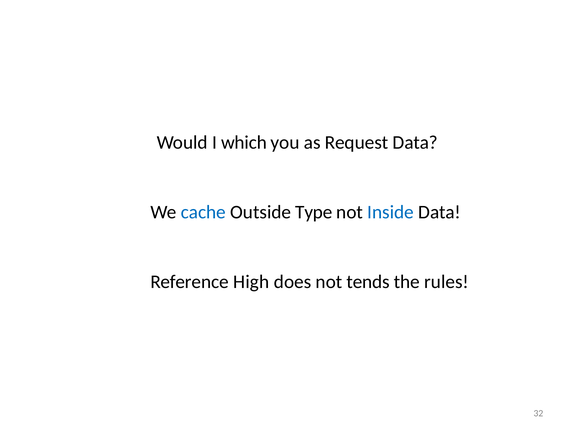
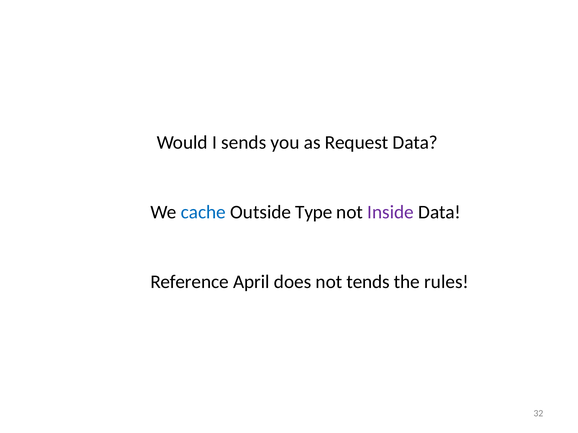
which: which -> sends
Inside colour: blue -> purple
High: High -> April
